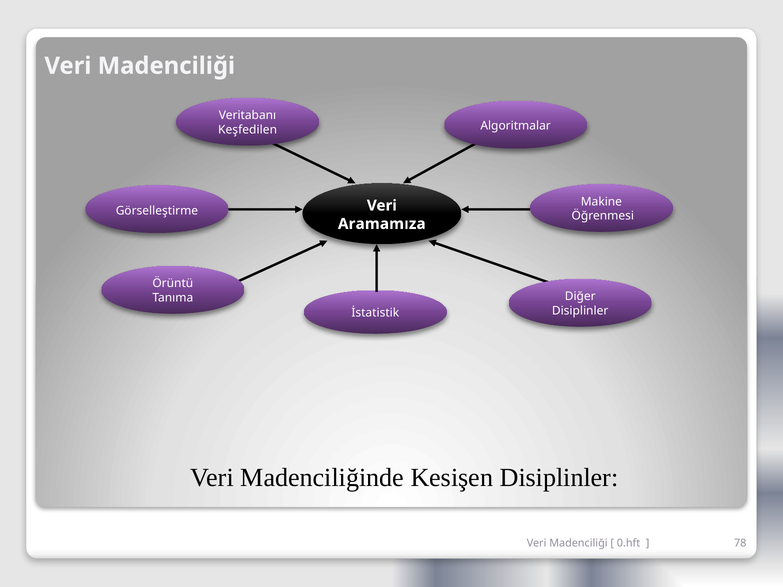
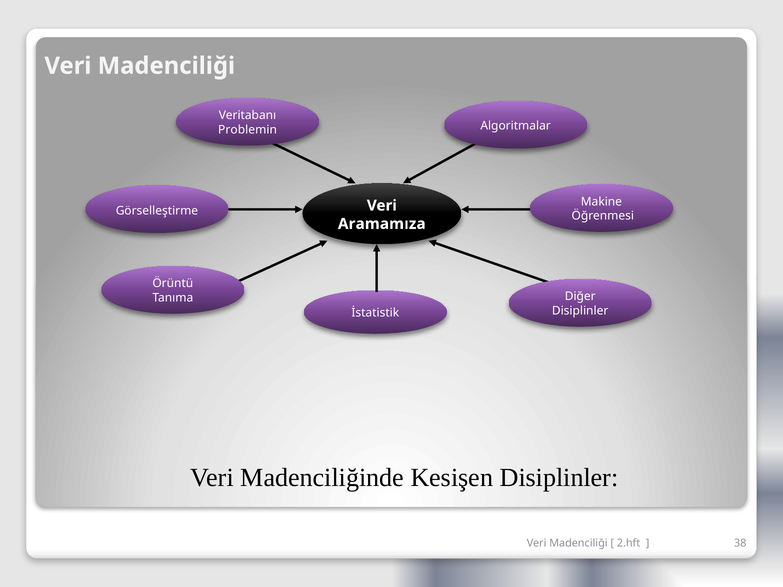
Keşfedilen: Keşfedilen -> Problemin
0.hft: 0.hft -> 2.hft
78: 78 -> 38
